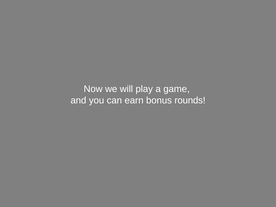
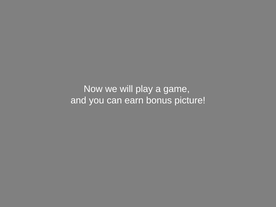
rounds: rounds -> picture
